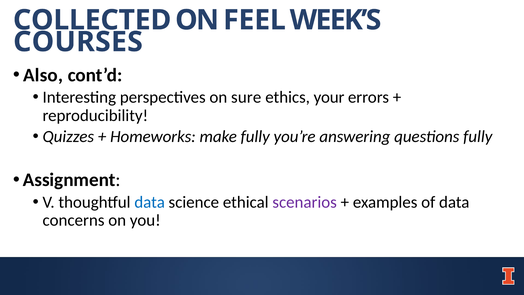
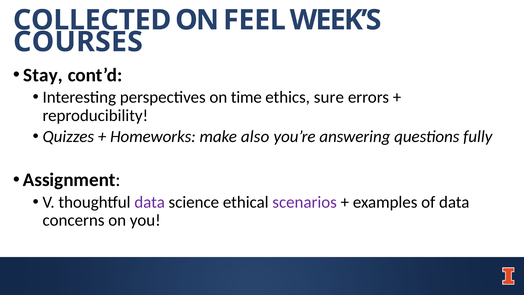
Also: Also -> Stay
sure: sure -> time
your: your -> sure
make fully: fully -> also
data at (150, 202) colour: blue -> purple
